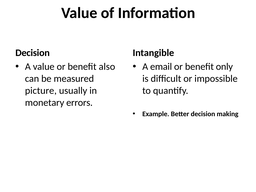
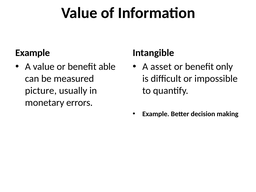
Decision at (33, 53): Decision -> Example
also: also -> able
email: email -> asset
